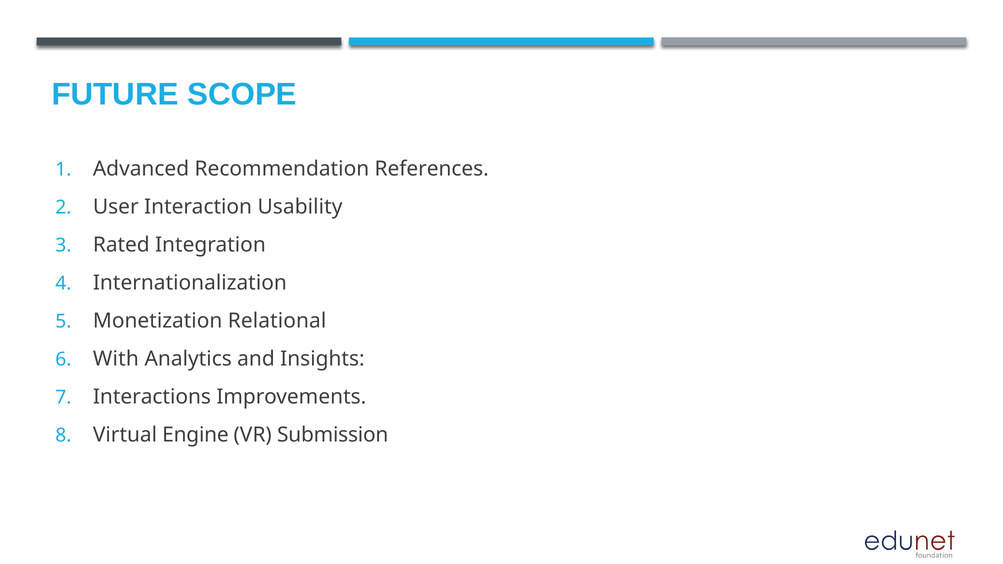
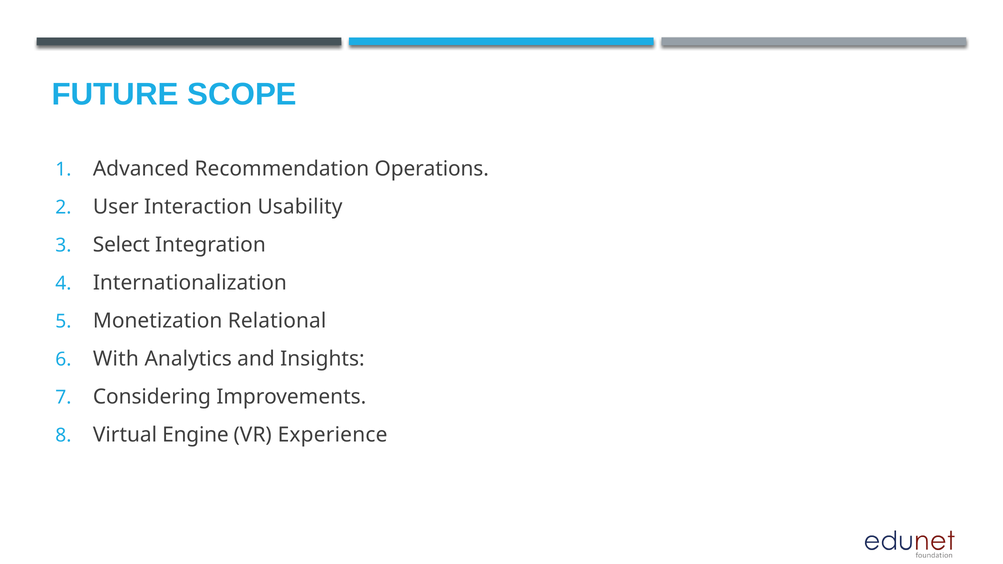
References: References -> Operations
Rated: Rated -> Select
Interactions: Interactions -> Considering
Submission: Submission -> Experience
